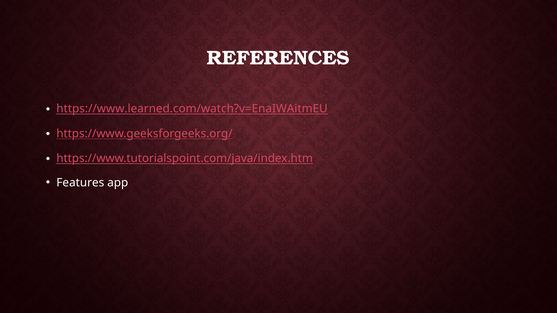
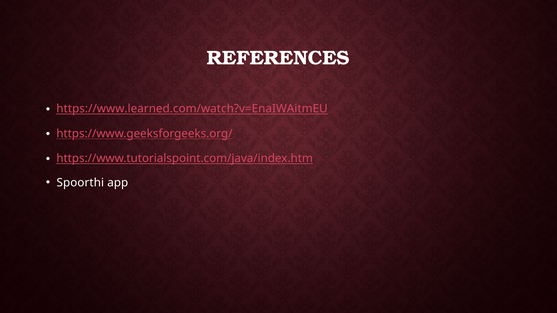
Features: Features -> Spoorthi
